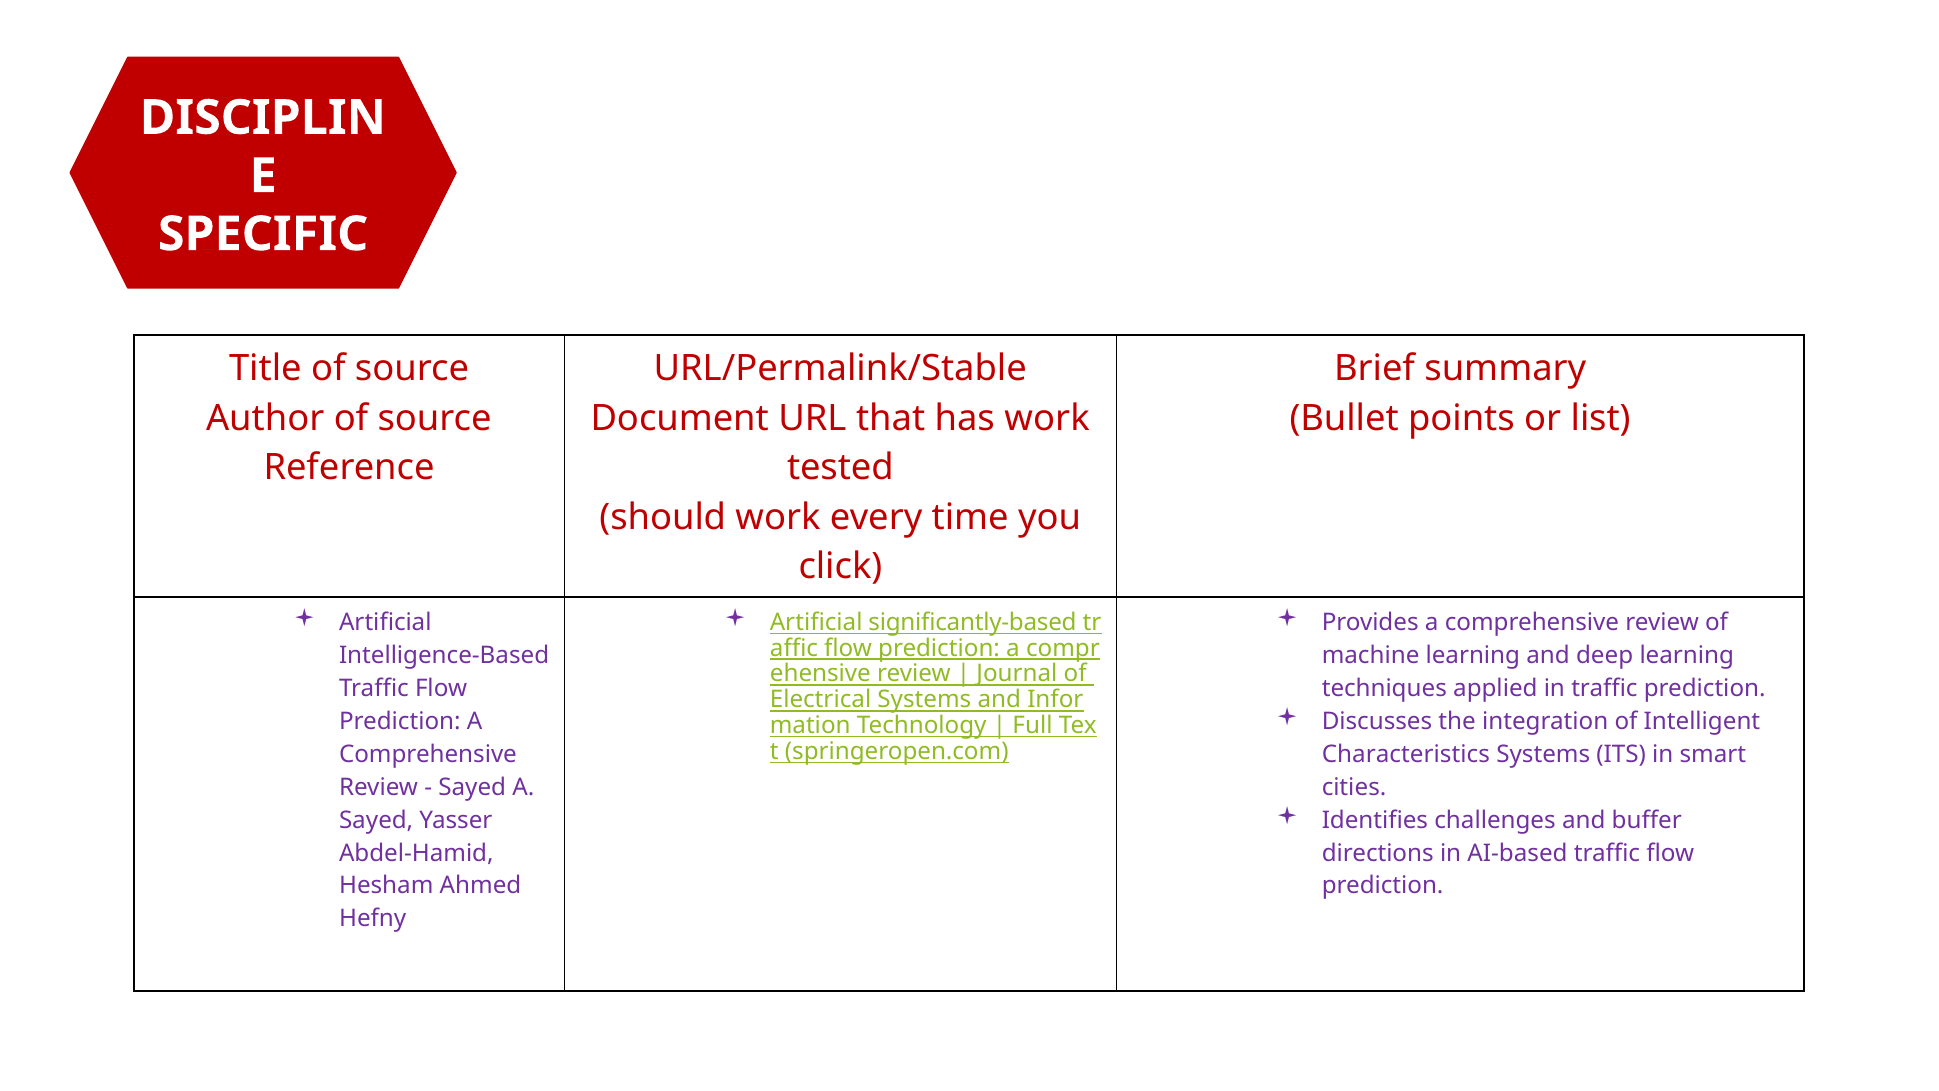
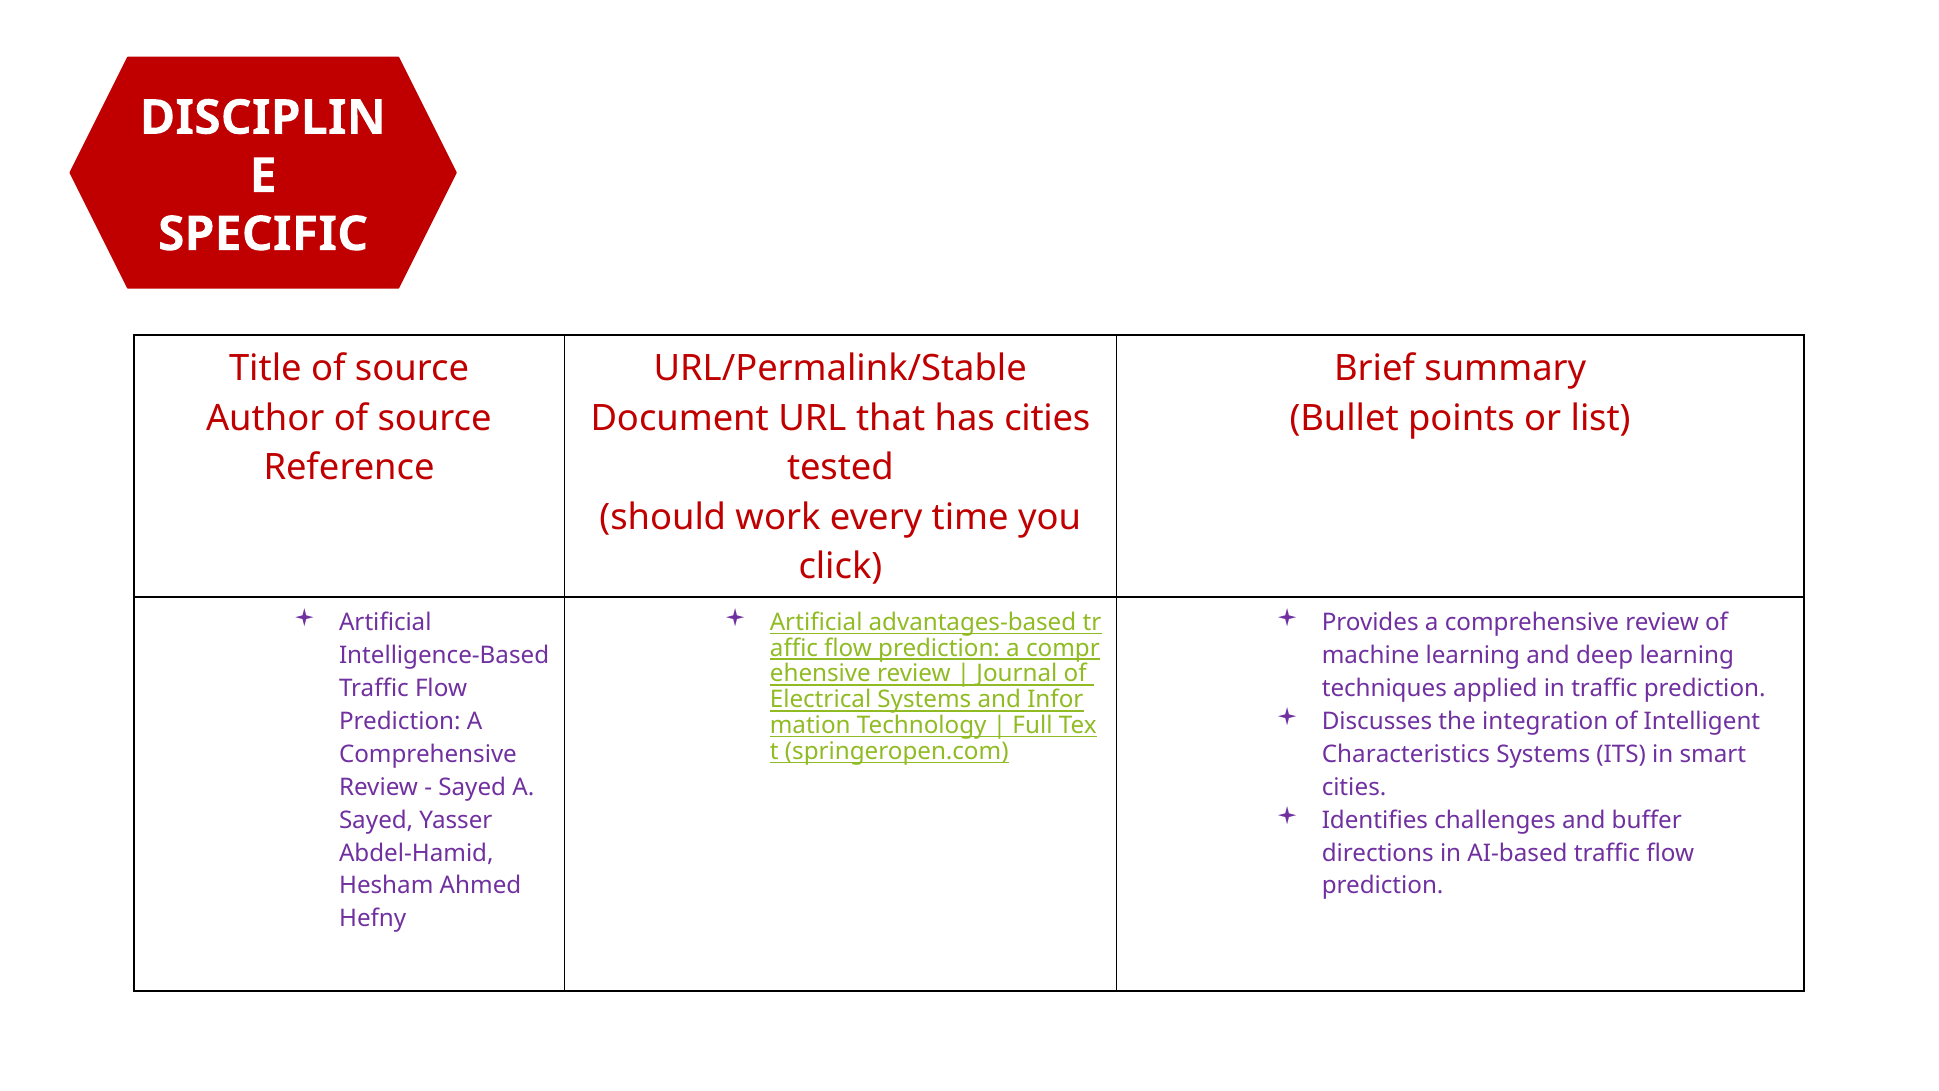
has work: work -> cities
significantly-based: significantly-based -> advantages-based
